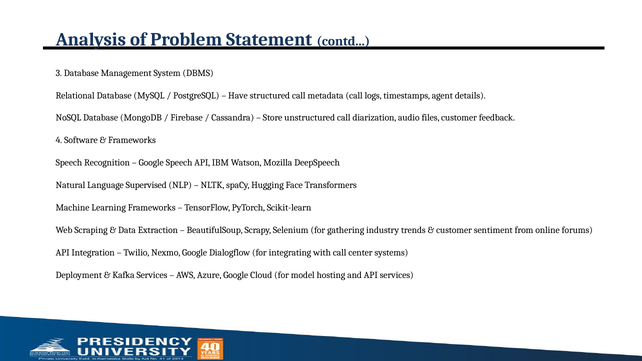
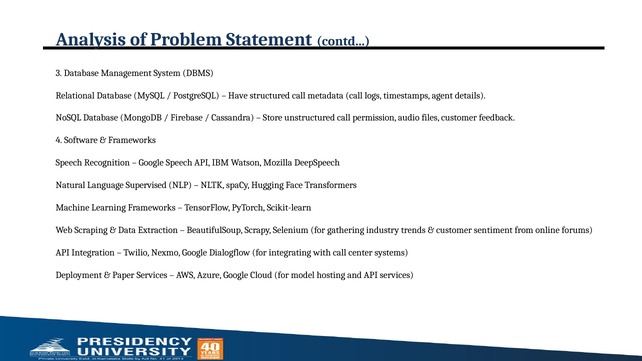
diarization: diarization -> permission
Kafka: Kafka -> Paper
